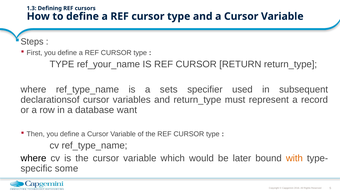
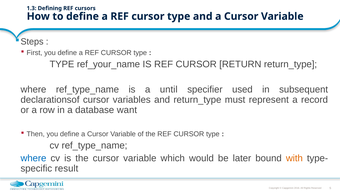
sets: sets -> until
where at (33, 158) colour: black -> blue
some: some -> result
